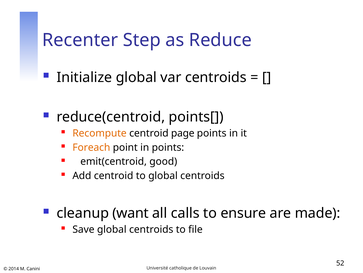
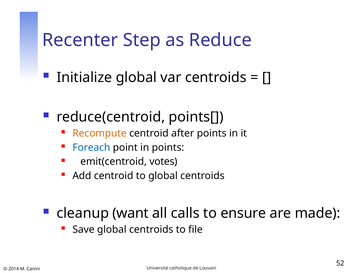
page: page -> after
Foreach colour: orange -> blue
good: good -> votes
